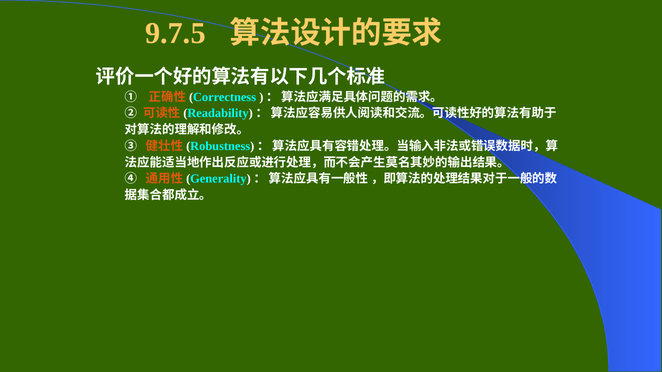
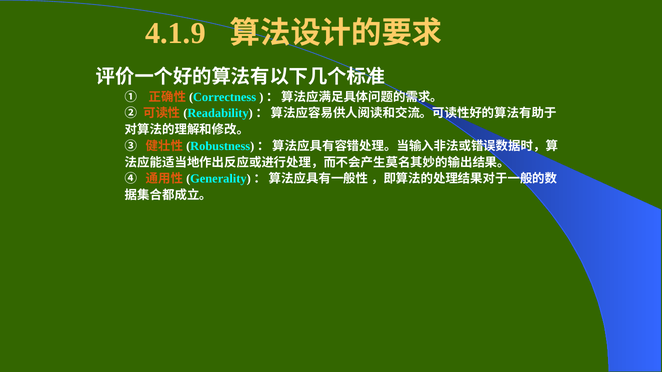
9.7.5: 9.7.5 -> 4.1.9
